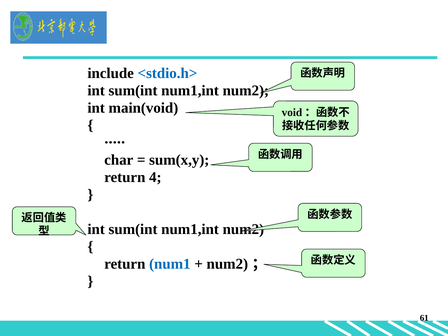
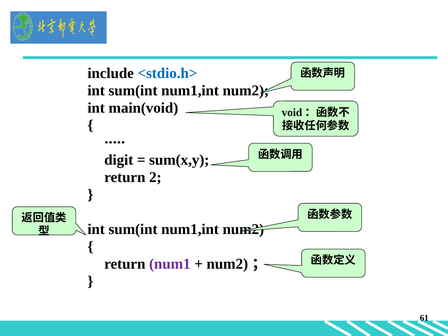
char: char -> digit
4: 4 -> 2
num1 colour: blue -> purple
